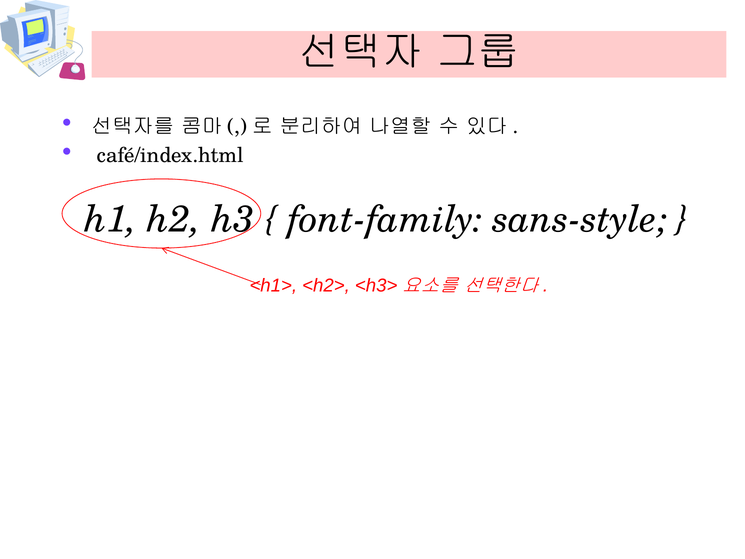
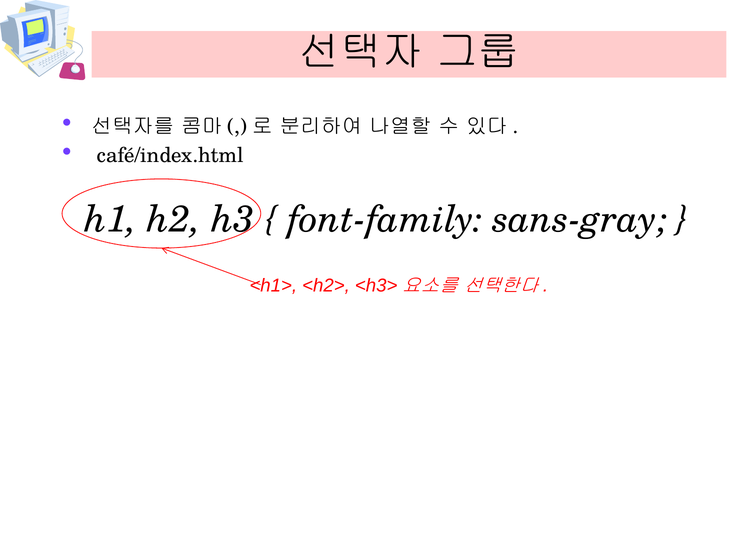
sans-style: sans-style -> sans-gray
